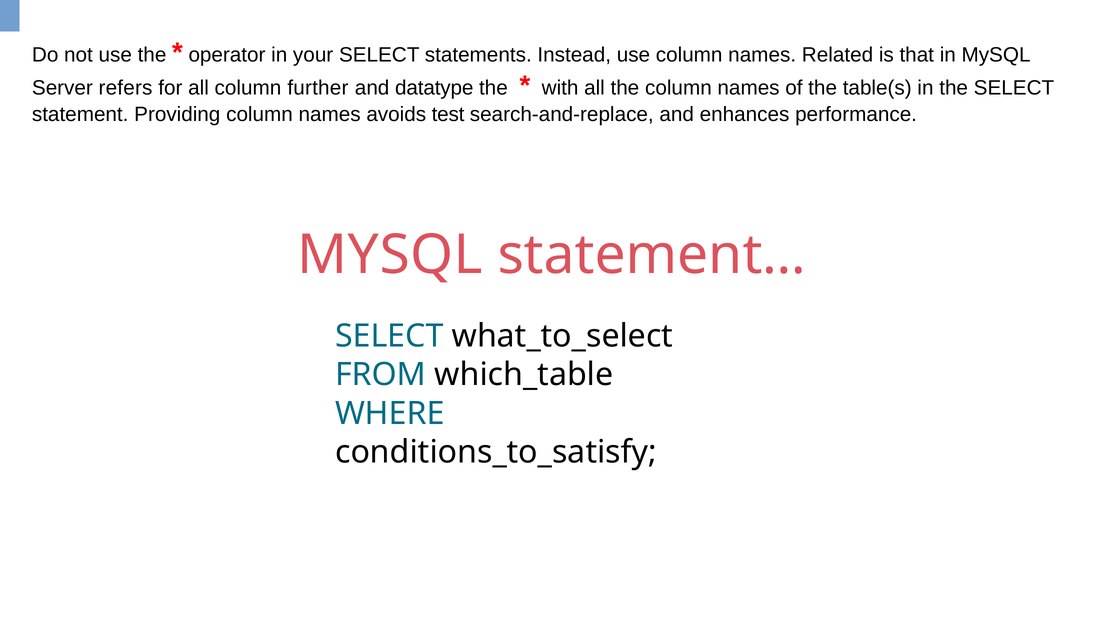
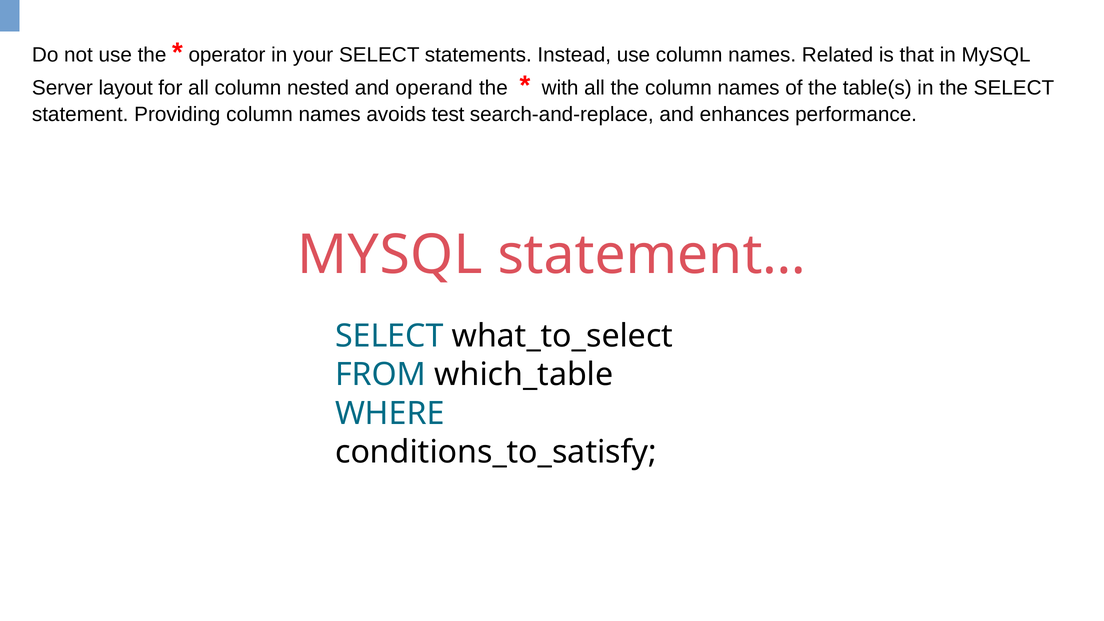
refers: refers -> layout
further: further -> nested
datatype: datatype -> operand
